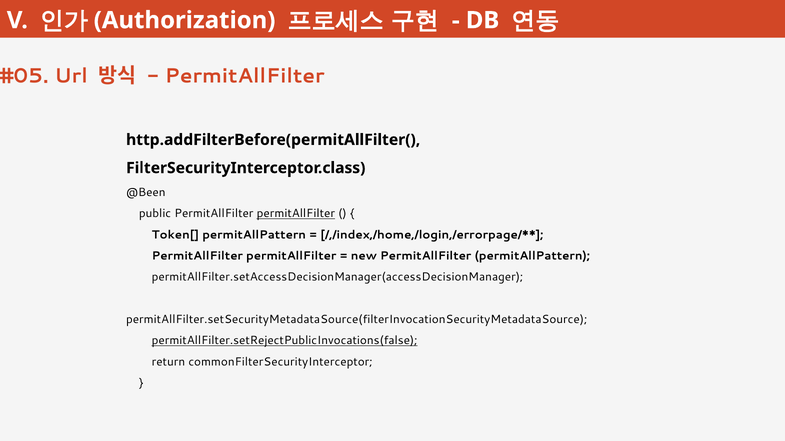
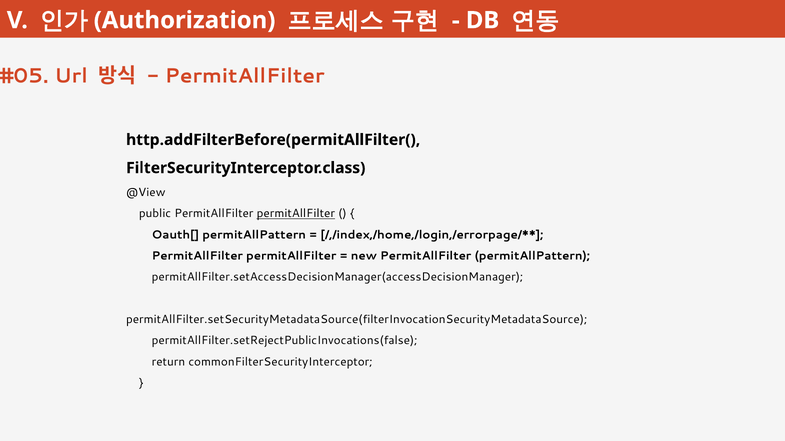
@Been: @Been -> @View
Token[: Token[ -> Oauth[
permitAllFilter.setRejectPublicInvocations(false underline: present -> none
